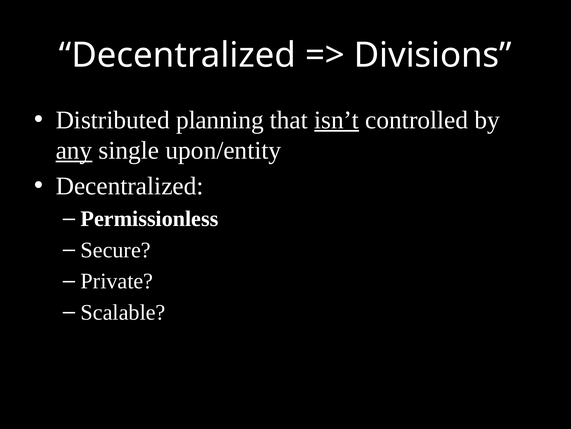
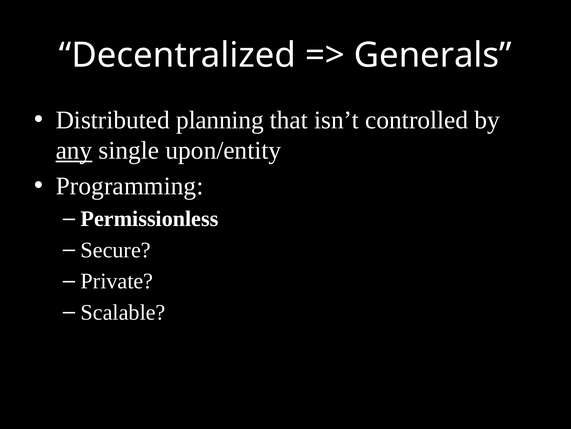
Divisions: Divisions -> Generals
isn’t underline: present -> none
Decentralized at (130, 186): Decentralized -> Programming
